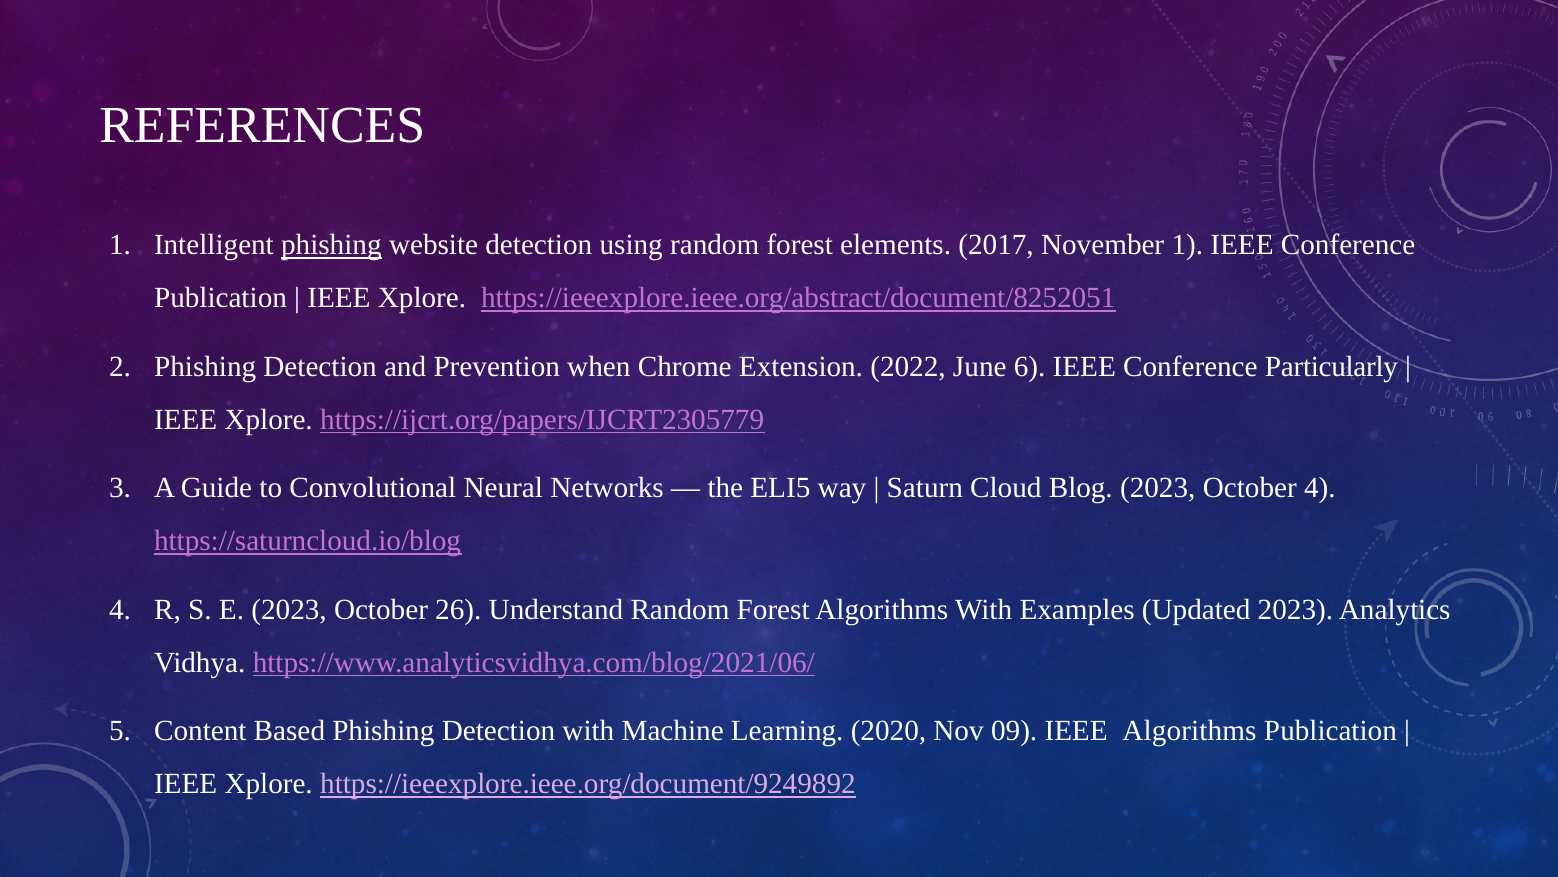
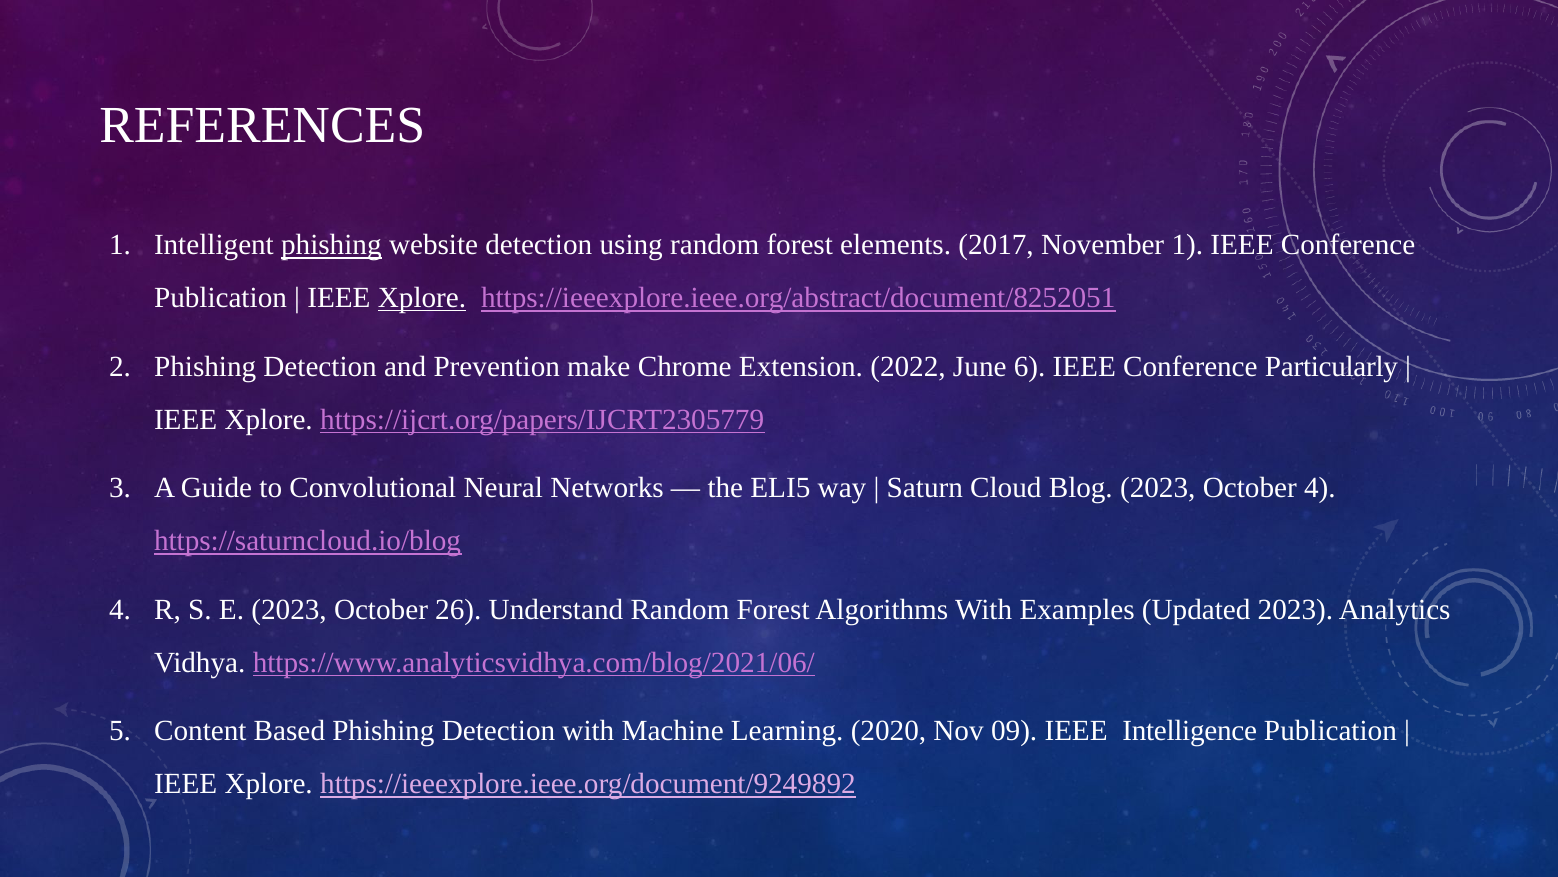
Xplore at (422, 298) underline: none -> present
when: when -> make
IEEE Algorithms: Algorithms -> Intelligence
